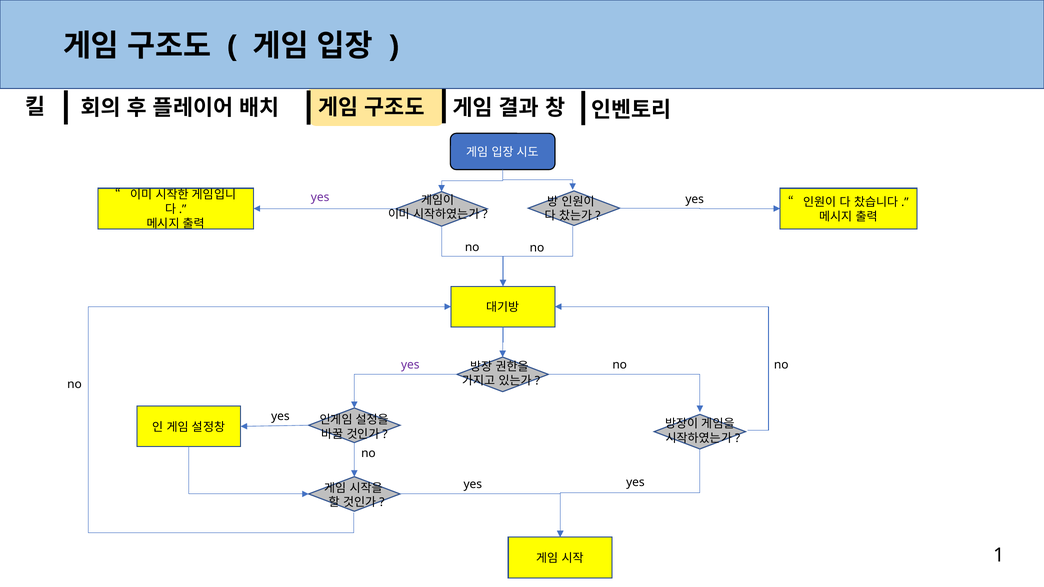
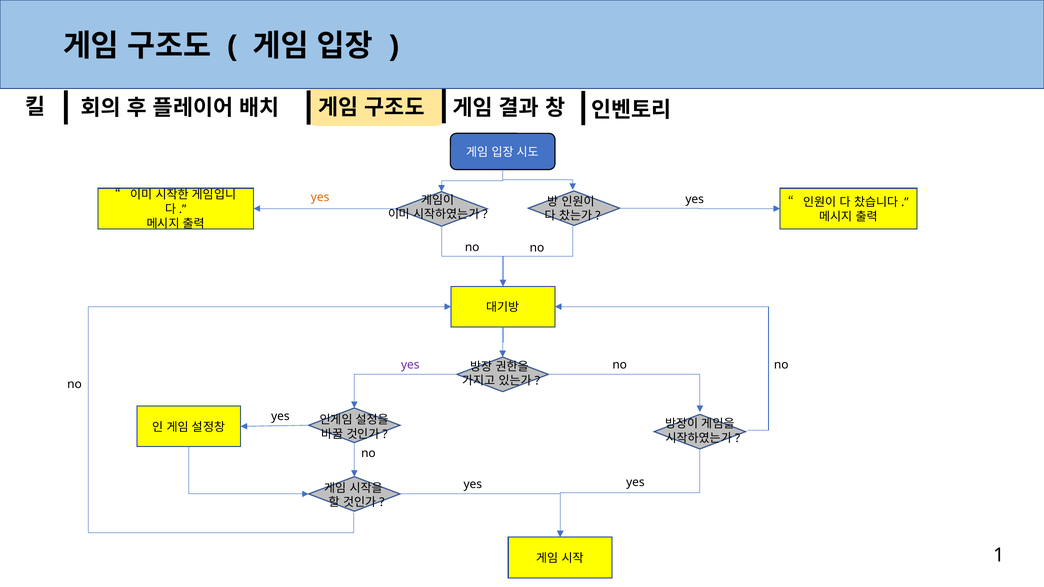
yes at (320, 197) colour: purple -> orange
